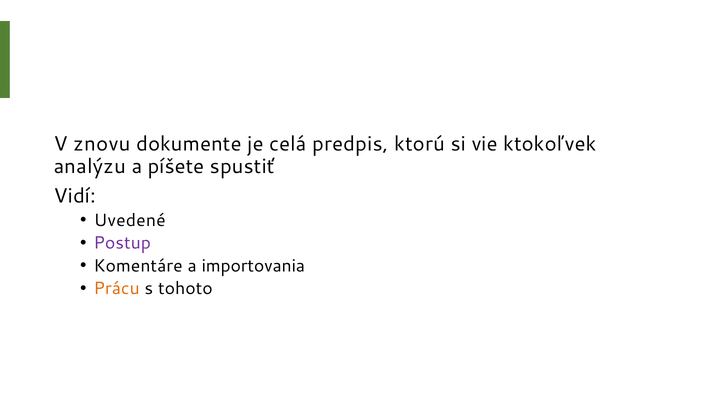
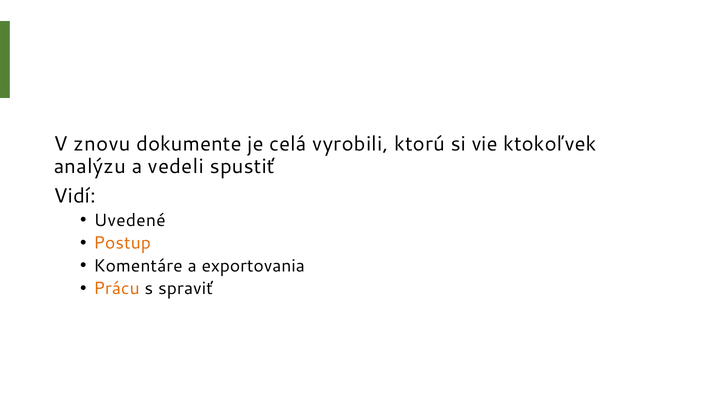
predpis: predpis -> vyrobili
píšete: píšete -> vedeli
Postup colour: purple -> orange
importovania: importovania -> exportovania
tohoto: tohoto -> spraviť
